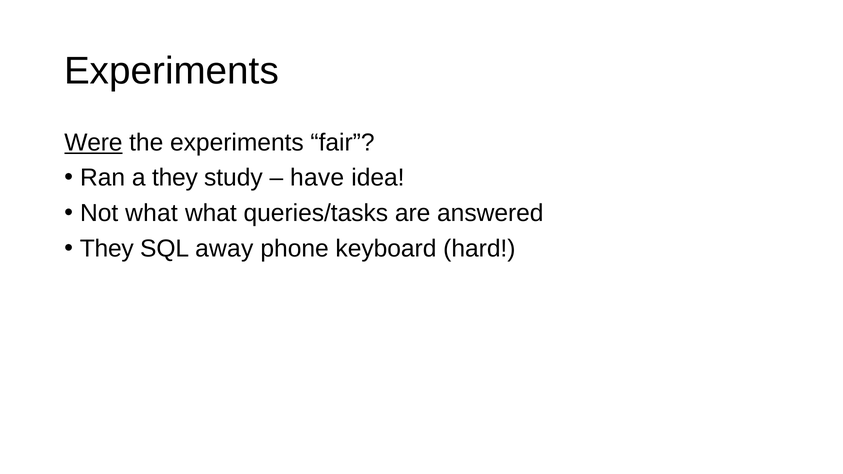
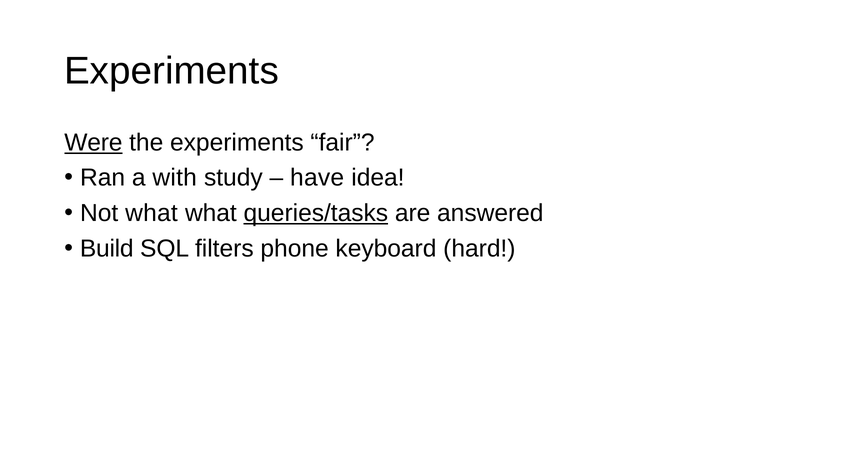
a they: they -> with
queries/tasks underline: none -> present
They at (107, 249): They -> Build
away: away -> filters
